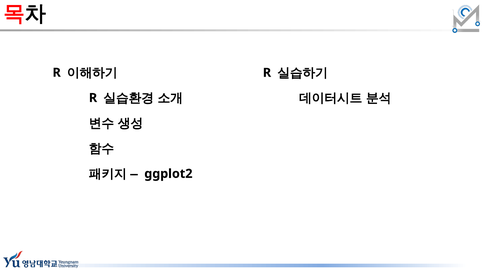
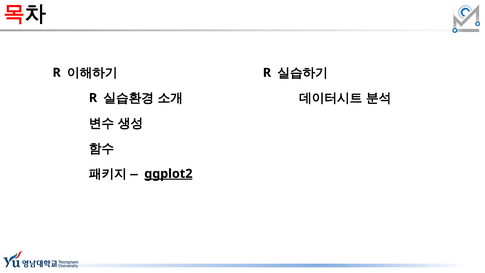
ggplot2 underline: none -> present
